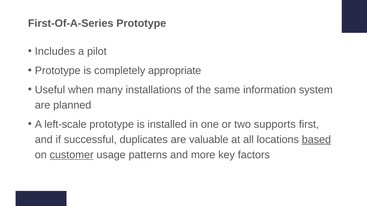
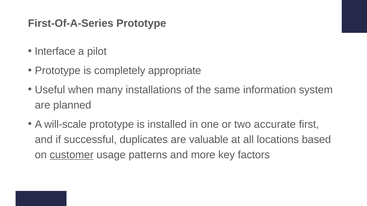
Includes: Includes -> Interface
left-scale: left-scale -> will-scale
supports: supports -> accurate
based underline: present -> none
